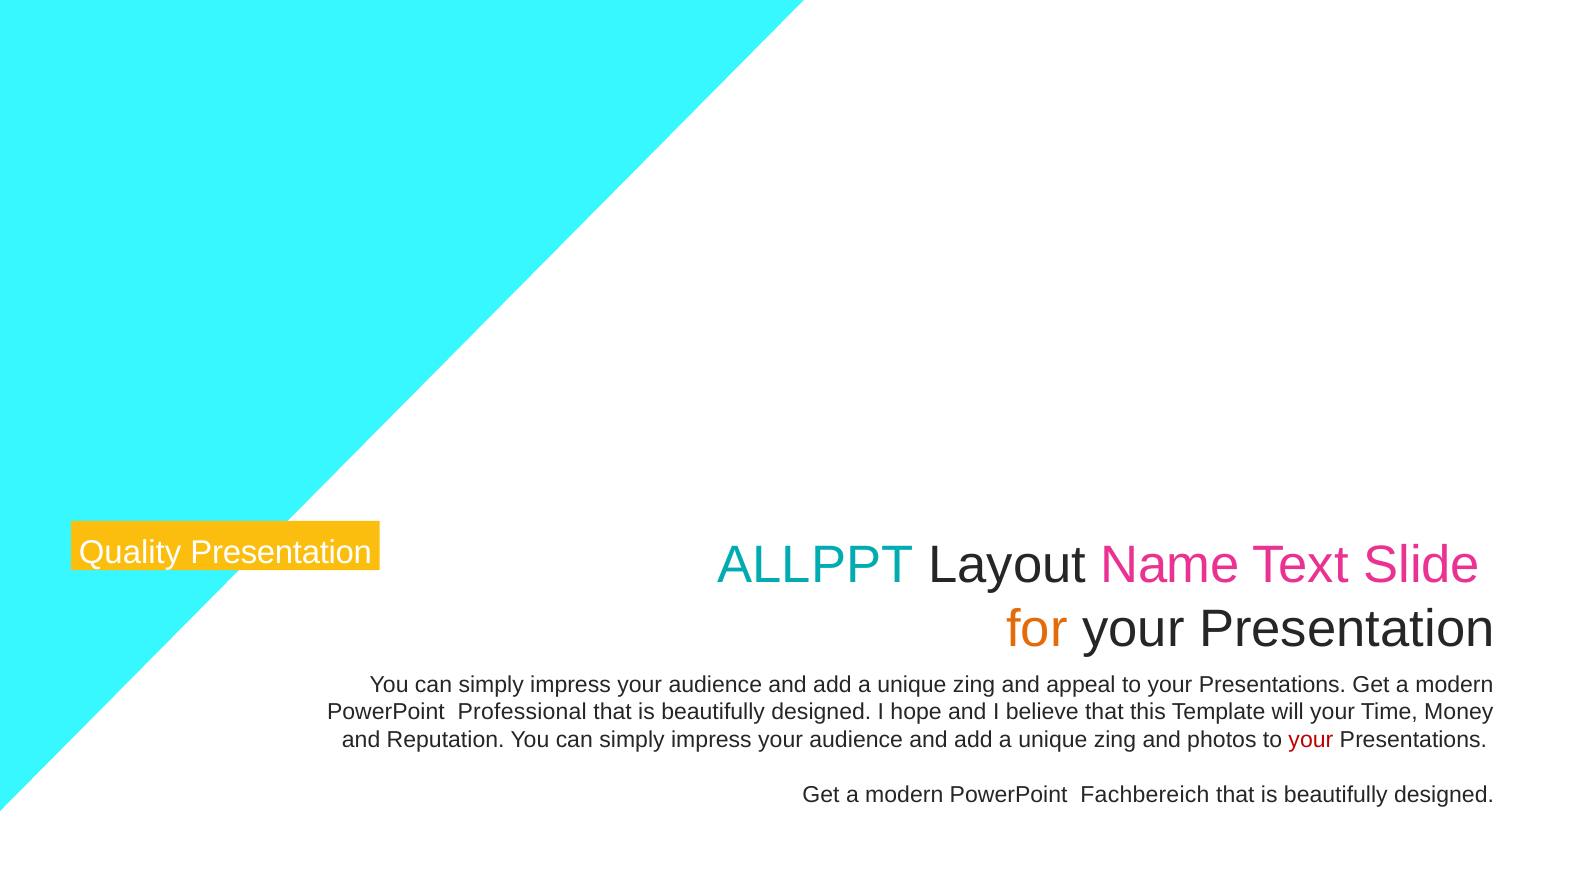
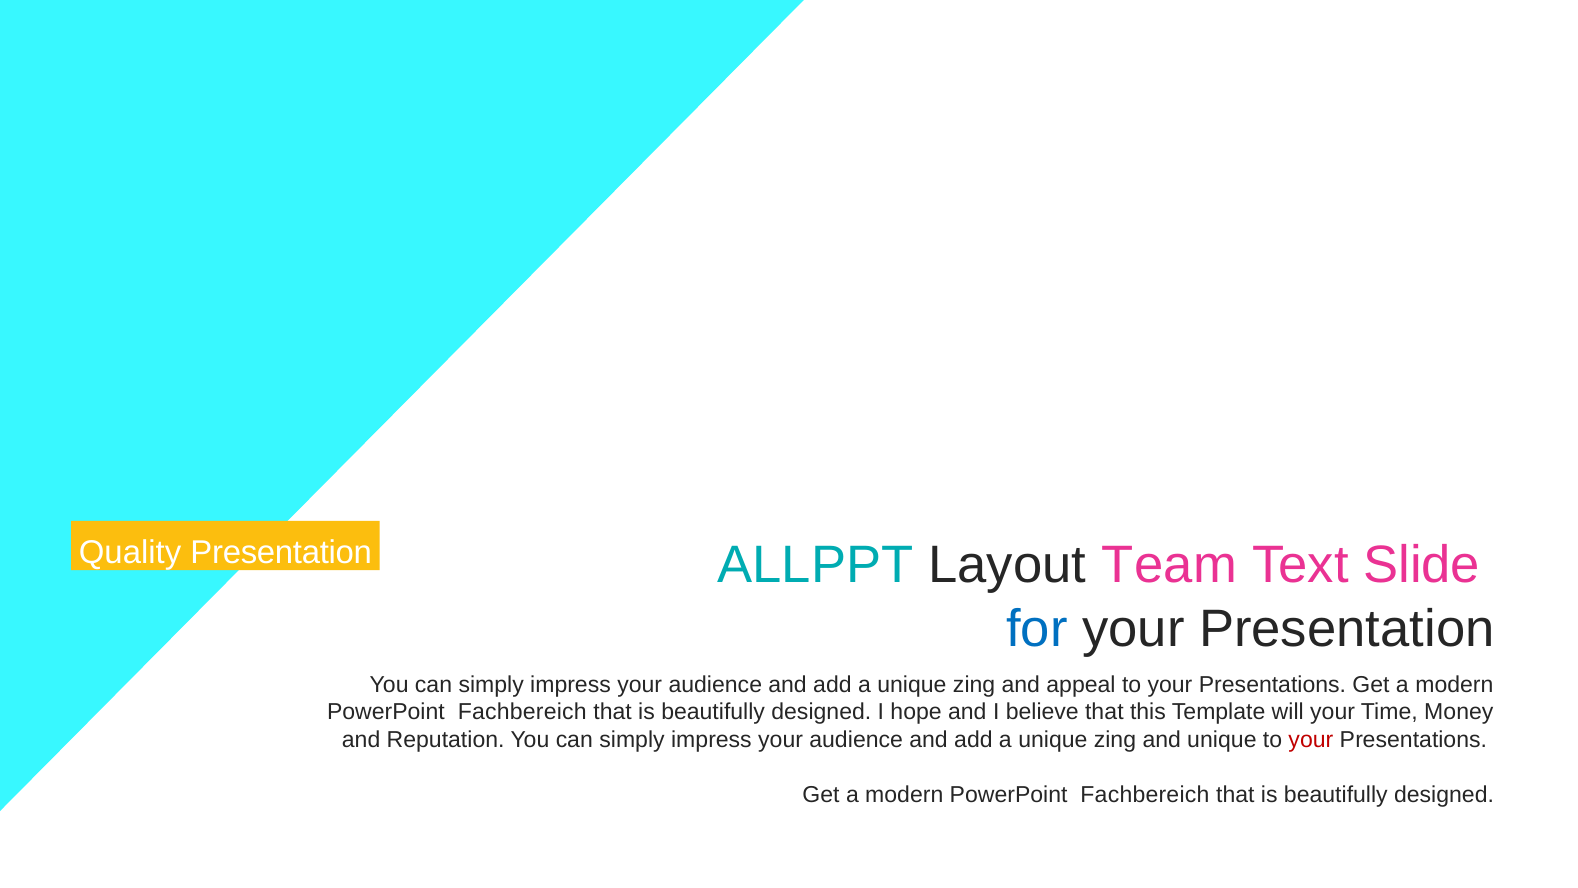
Name: Name -> Team
for colour: orange -> blue
Professional at (522, 712): Professional -> Fachbereich
and photos: photos -> unique
